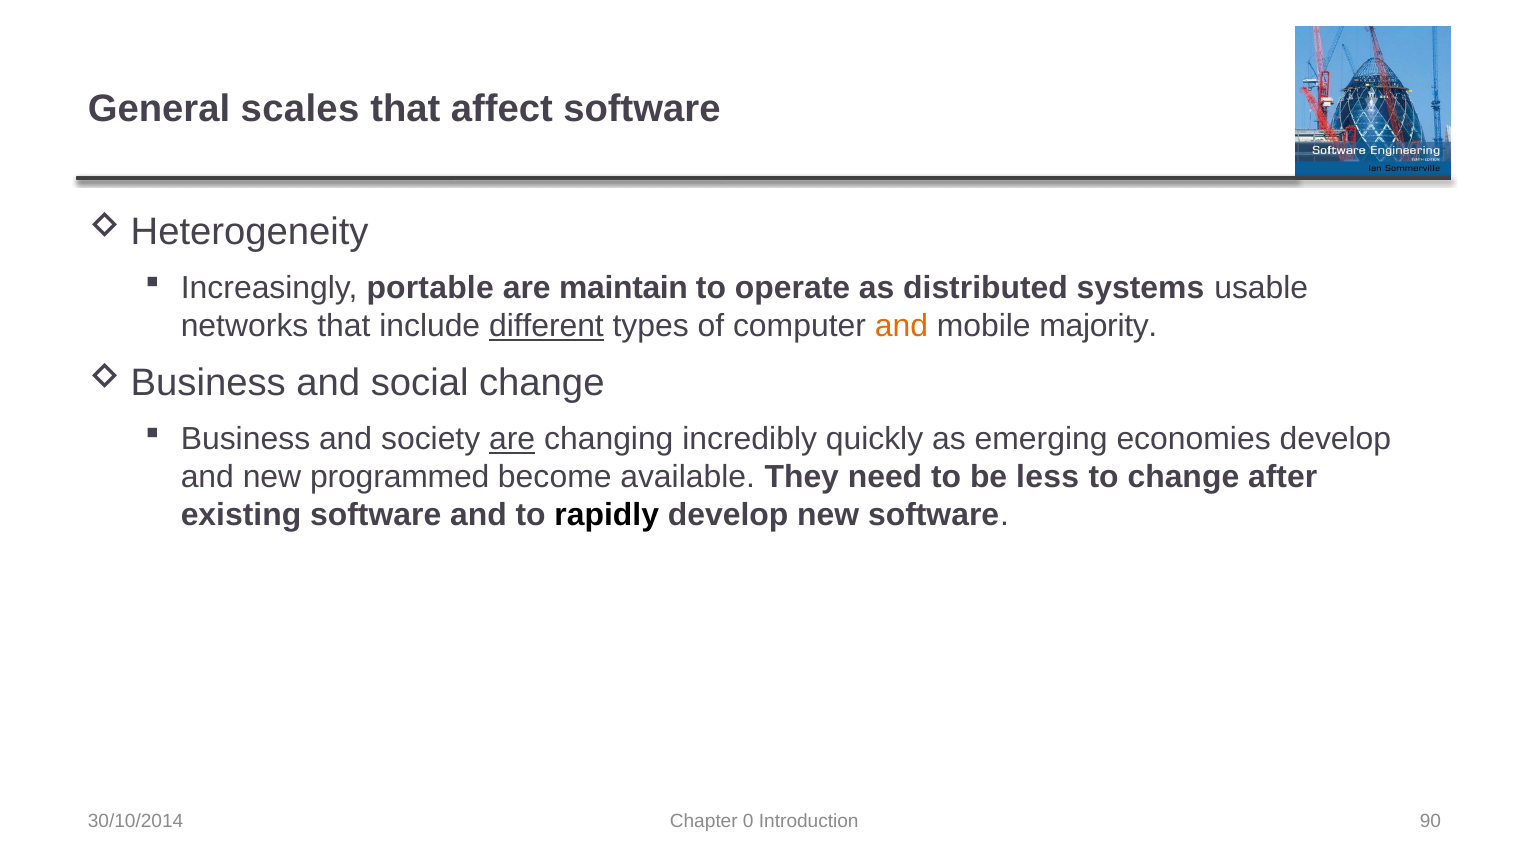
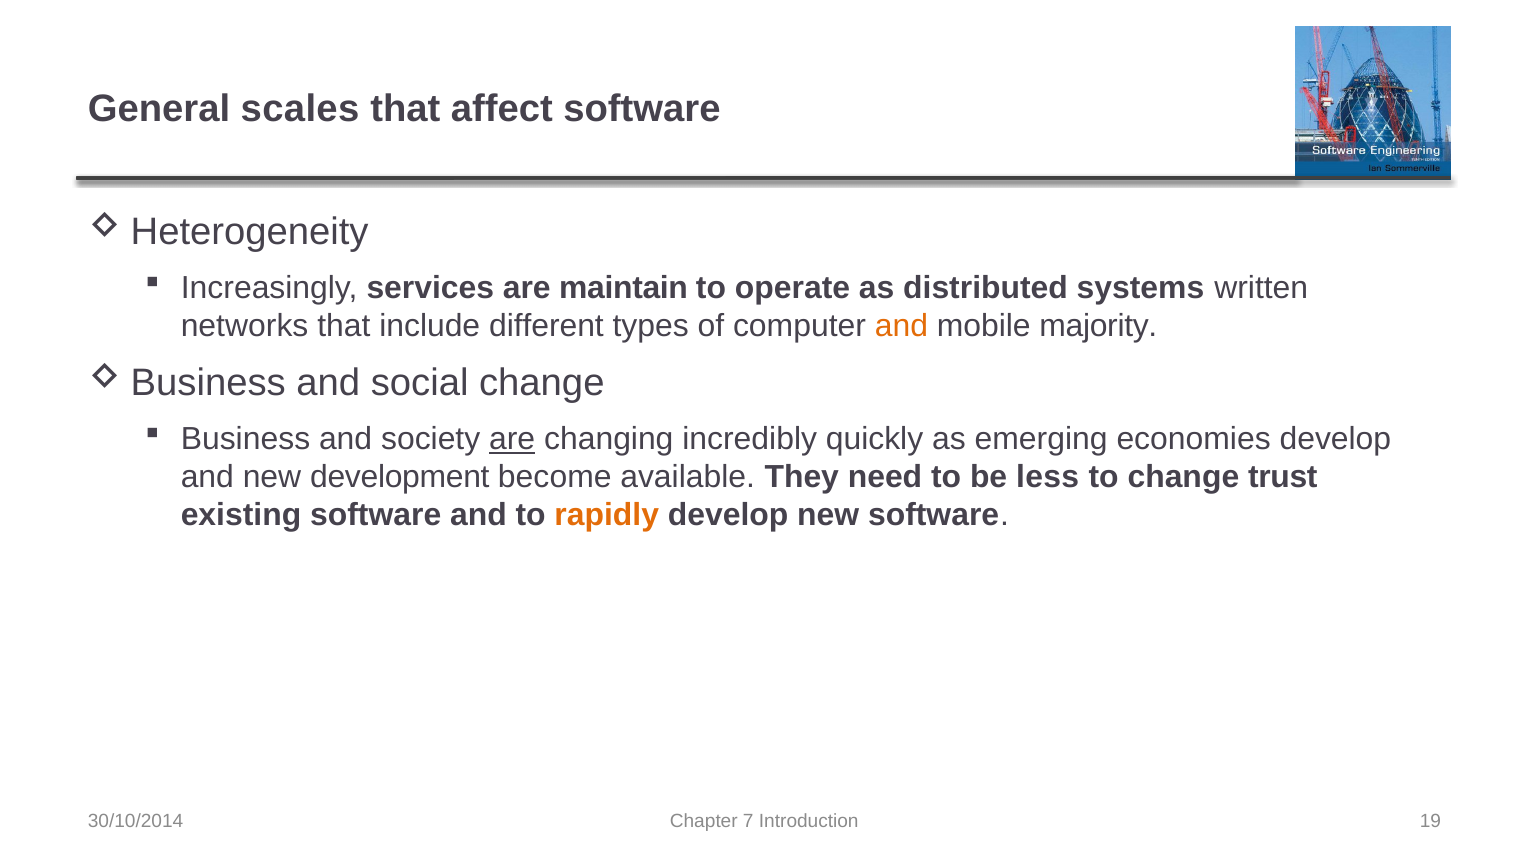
portable: portable -> services
usable: usable -> written
different underline: present -> none
programmed: programmed -> development
after: after -> trust
rapidly colour: black -> orange
0: 0 -> 7
90: 90 -> 19
